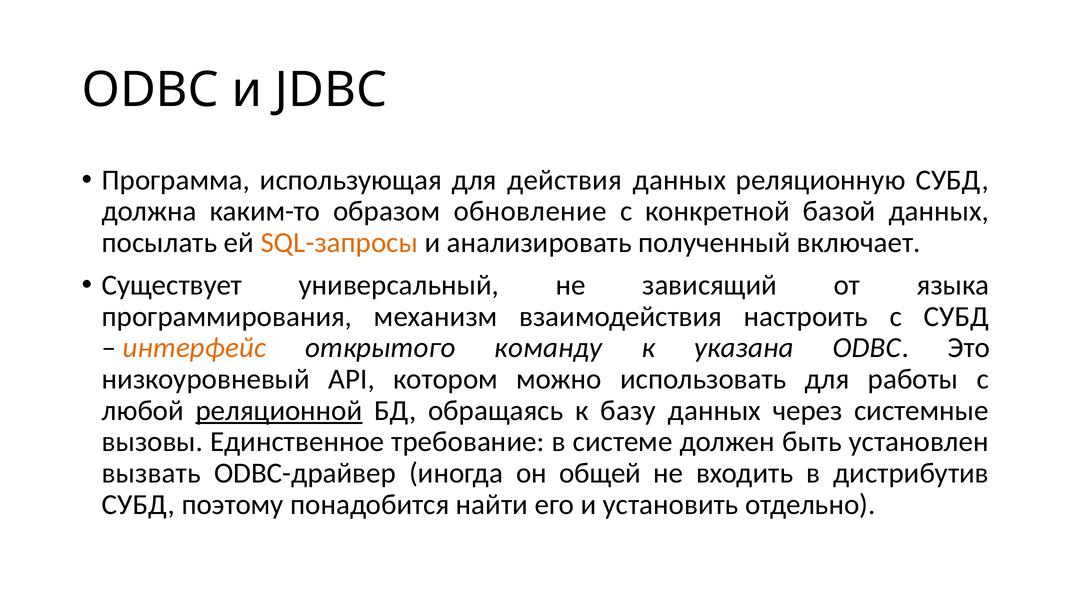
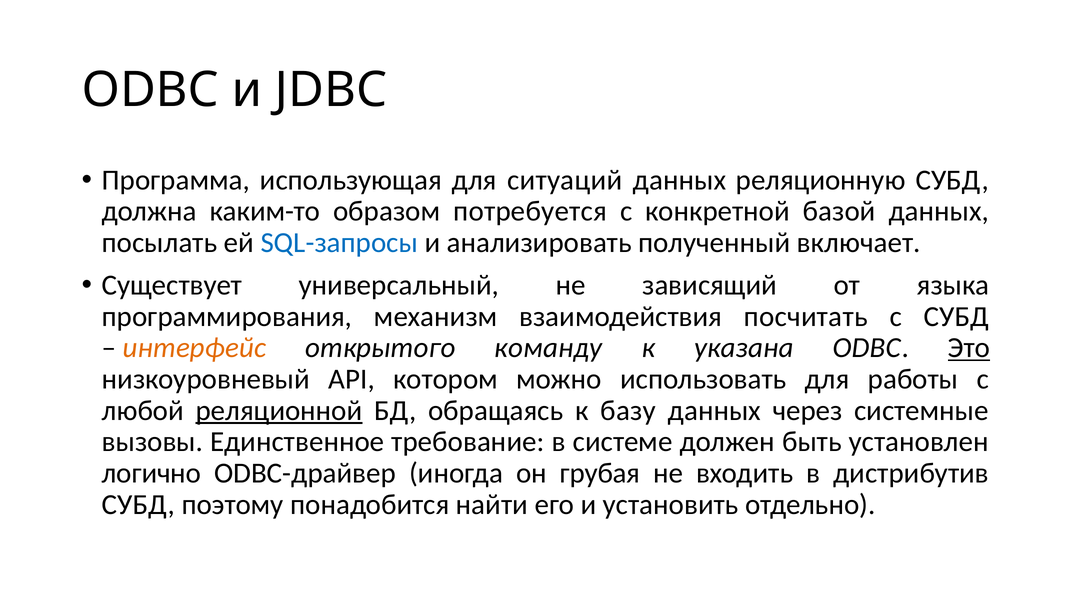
действия: действия -> ситуаций
обновление: обновление -> потребуется
SQL-запросы colour: orange -> blue
настроить: настроить -> посчитать
Это underline: none -> present
вызвать: вызвать -> логично
общей: общей -> грубая
